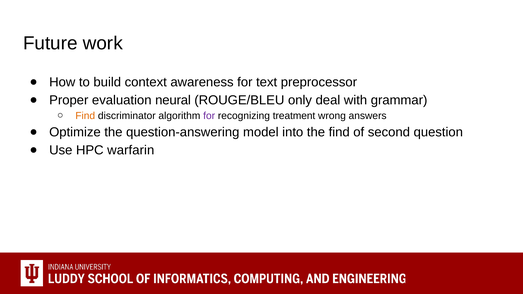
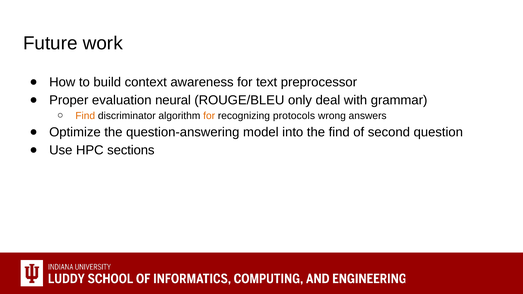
for at (209, 116) colour: purple -> orange
treatment: treatment -> protocols
warfarin: warfarin -> sections
